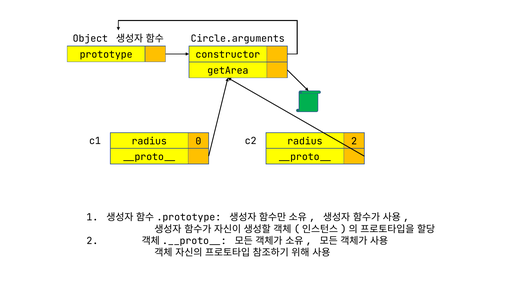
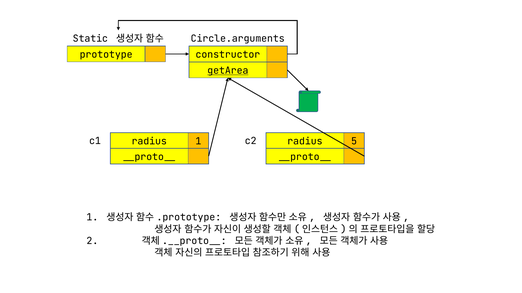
Object: Object -> Static
getArea underline: none -> present
radius 2: 2 -> 5
radius 0: 0 -> 1
